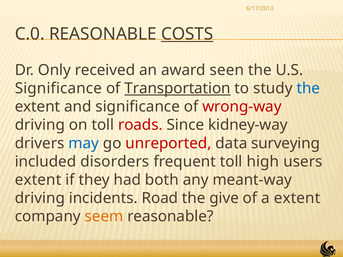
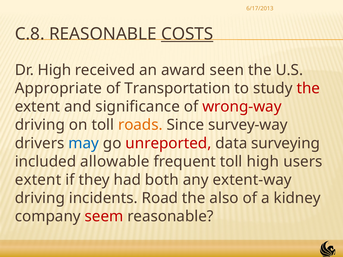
C.0: C.0 -> C.8
Dr Only: Only -> High
Significance at (58, 88): Significance -> Appropriate
Transportation underline: present -> none
the at (308, 88) colour: blue -> red
roads colour: red -> orange
kidney-way: kidney-way -> survey-way
disorders: disorders -> allowable
meant-way: meant-way -> extent-way
give: give -> also
a extent: extent -> kidney
seem colour: orange -> red
